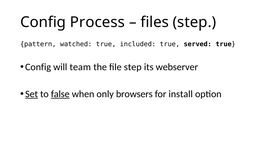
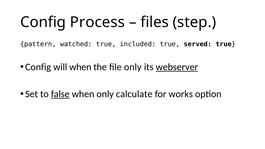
will team: team -> when
file step: step -> only
webserver underline: none -> present
Set underline: present -> none
browsers: browsers -> calculate
install: install -> works
